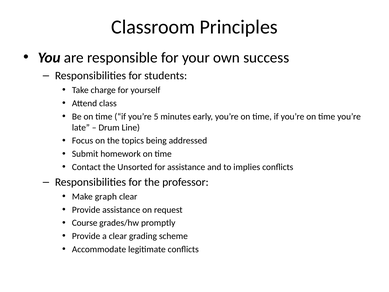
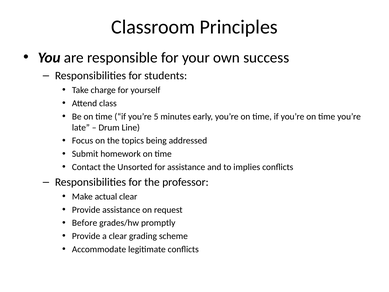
graph: graph -> actual
Course: Course -> Before
